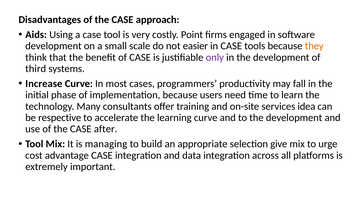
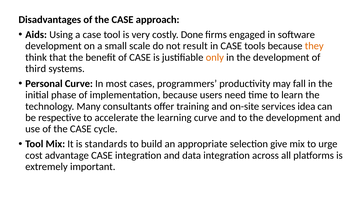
Point: Point -> Done
easier: easier -> result
only colour: purple -> orange
Increase: Increase -> Personal
after: after -> cycle
managing: managing -> standards
